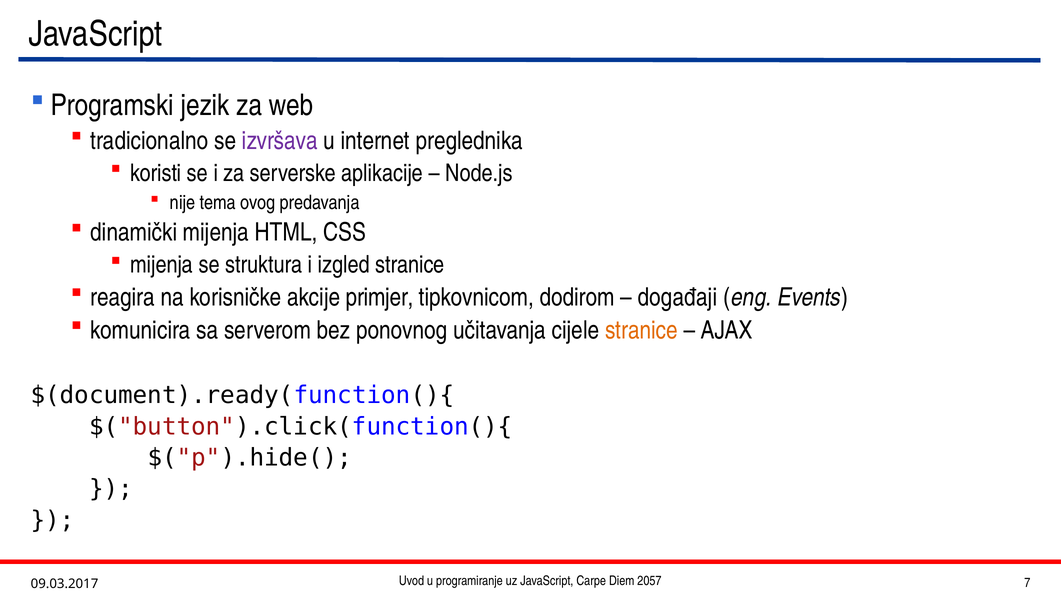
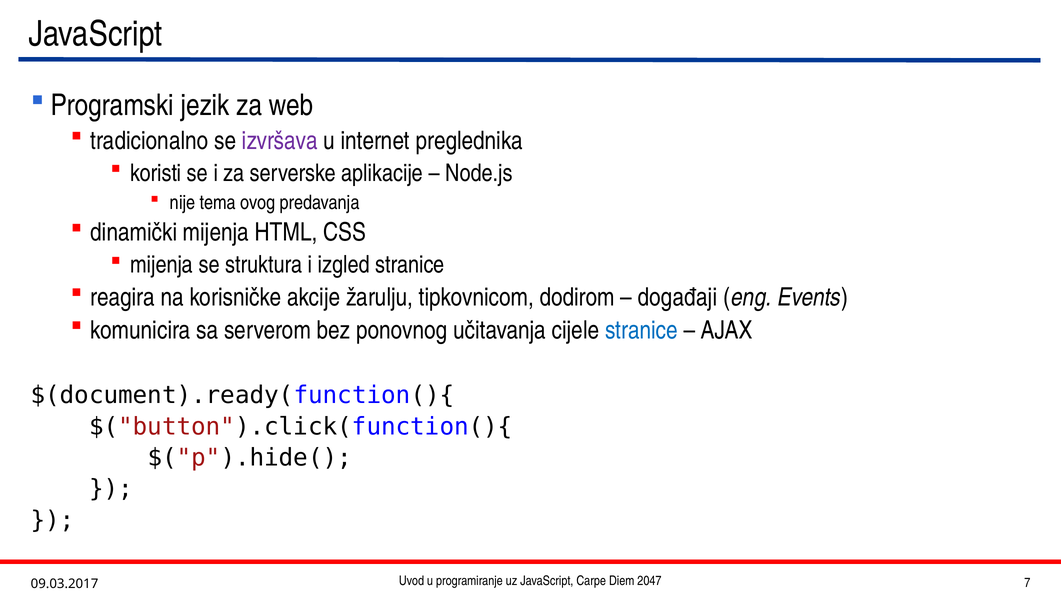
primjer: primjer -> žarulju
stranice at (641, 330) colour: orange -> blue
2057: 2057 -> 2047
